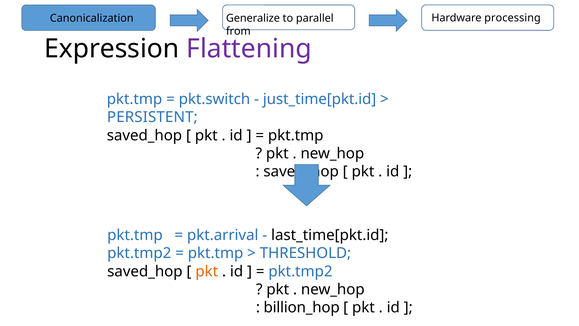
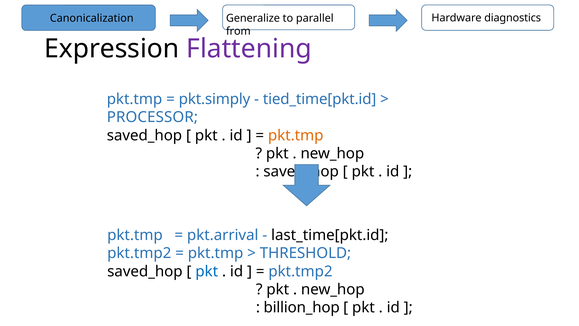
processing: processing -> diagnostics
pkt.switch: pkt.switch -> pkt.simply
just_time[pkt.id: just_time[pkt.id -> tied_time[pkt.id
PERSISTENT: PERSISTENT -> PROCESSOR
pkt.tmp at (296, 135) colour: black -> orange
pkt at (207, 271) colour: orange -> blue
